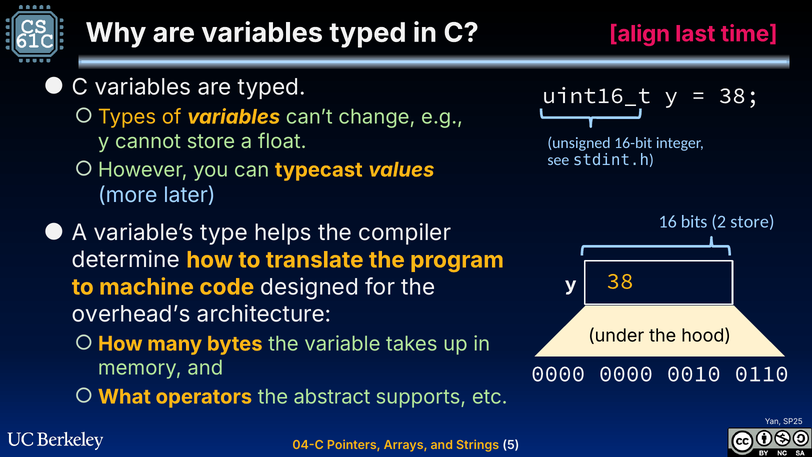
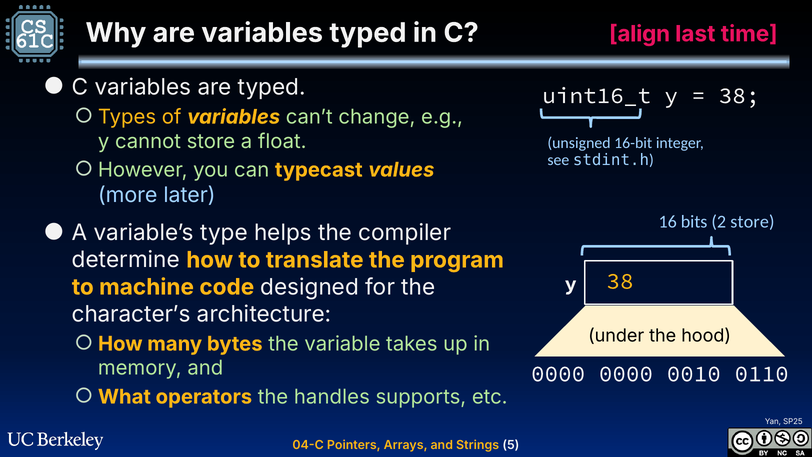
overhead’s: overhead’s -> character’s
abstract: abstract -> handles
